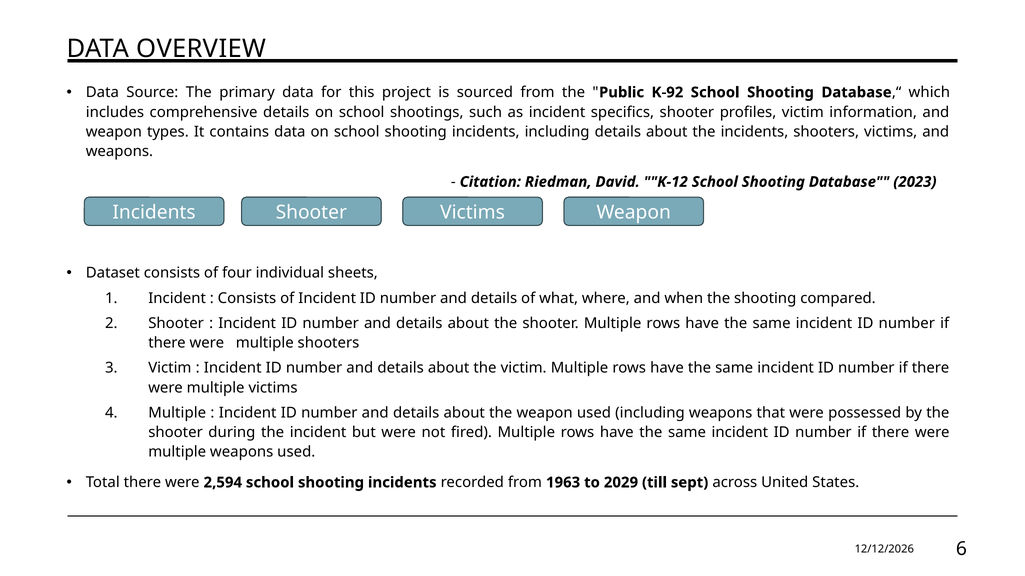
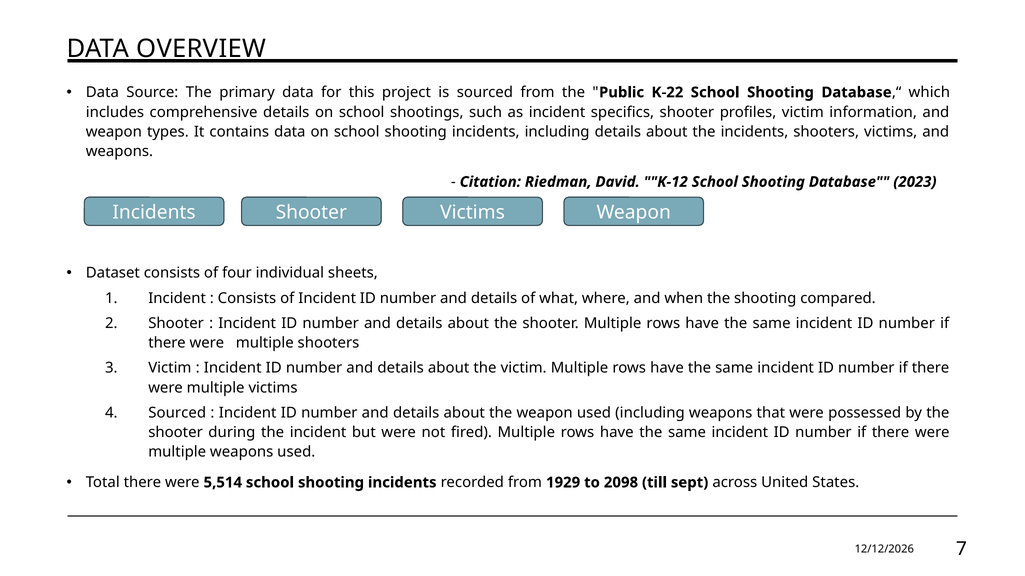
K-92: K-92 -> K-22
Multiple at (177, 413): Multiple -> Sourced
2,594: 2,594 -> 5,514
1963: 1963 -> 1929
2029: 2029 -> 2098
6: 6 -> 7
